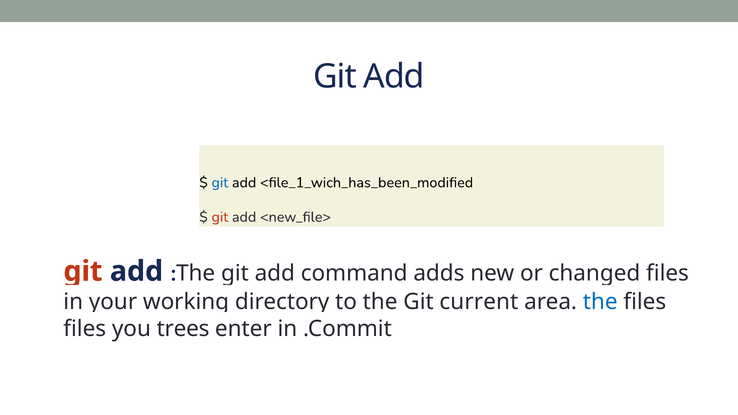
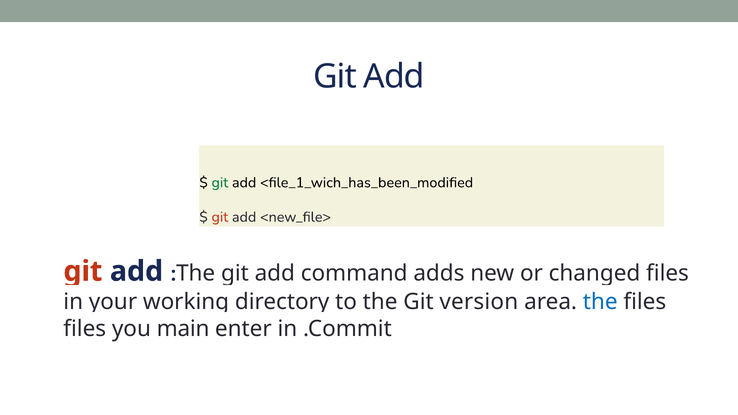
git at (220, 183) colour: blue -> green
current: current -> version
trees: trees -> main
